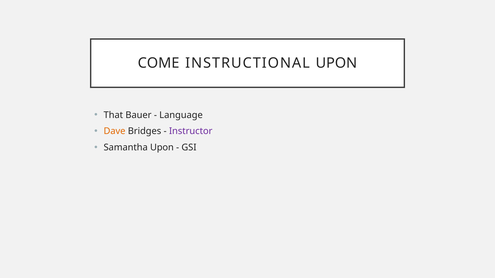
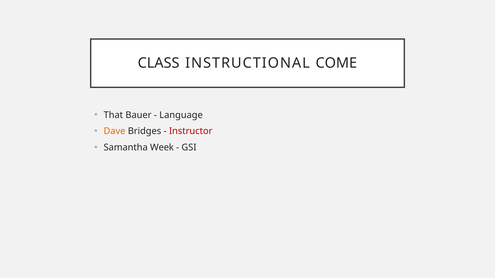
COME: COME -> CLASS
INSTRUCTIONAL UPON: UPON -> COME
Instructor colour: purple -> red
Samantha Upon: Upon -> Week
